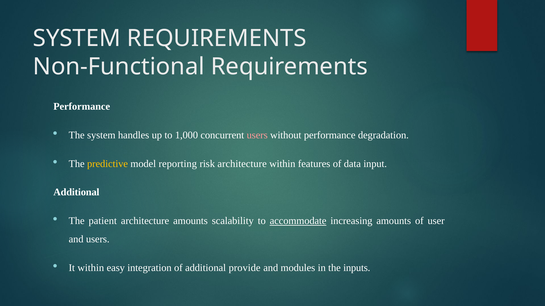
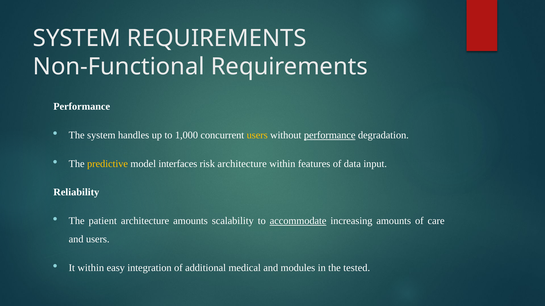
users at (257, 135) colour: pink -> yellow
performance at (330, 135) underline: none -> present
reporting: reporting -> interfaces
Additional at (76, 193): Additional -> Reliability
user: user -> care
provide: provide -> medical
inputs: inputs -> tested
